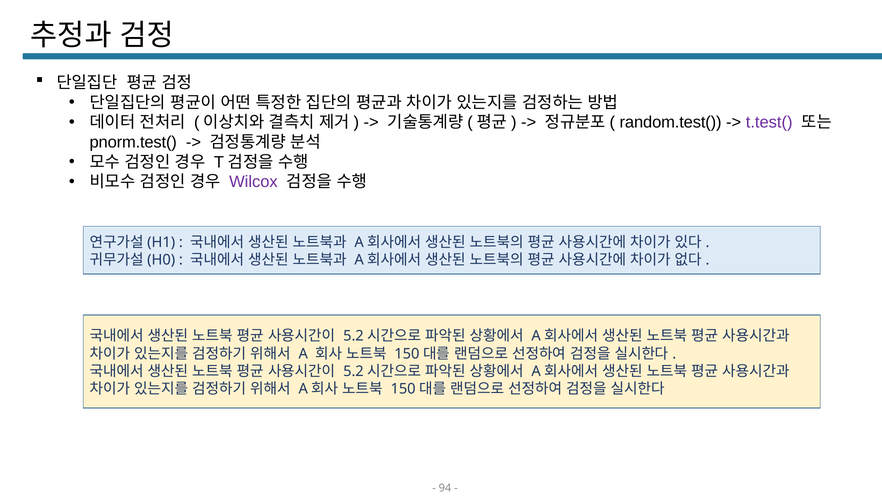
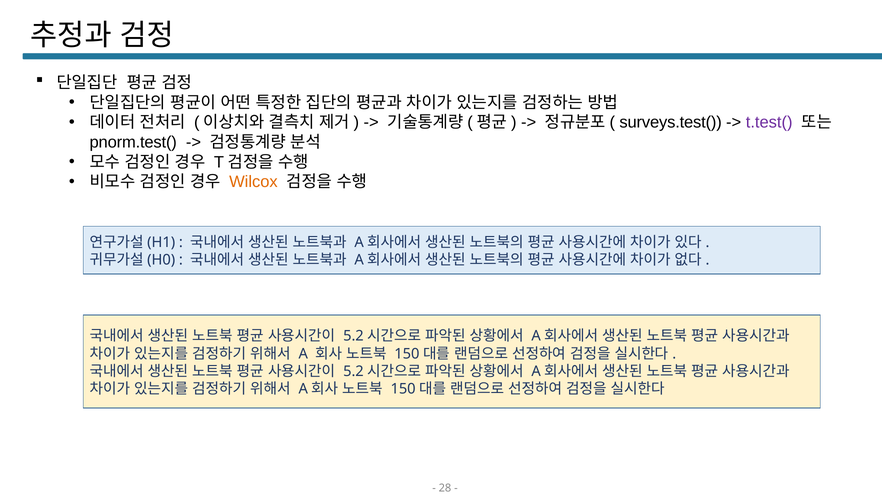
random.test(: random.test( -> surveys.test(
Wilcox colour: purple -> orange
94: 94 -> 28
